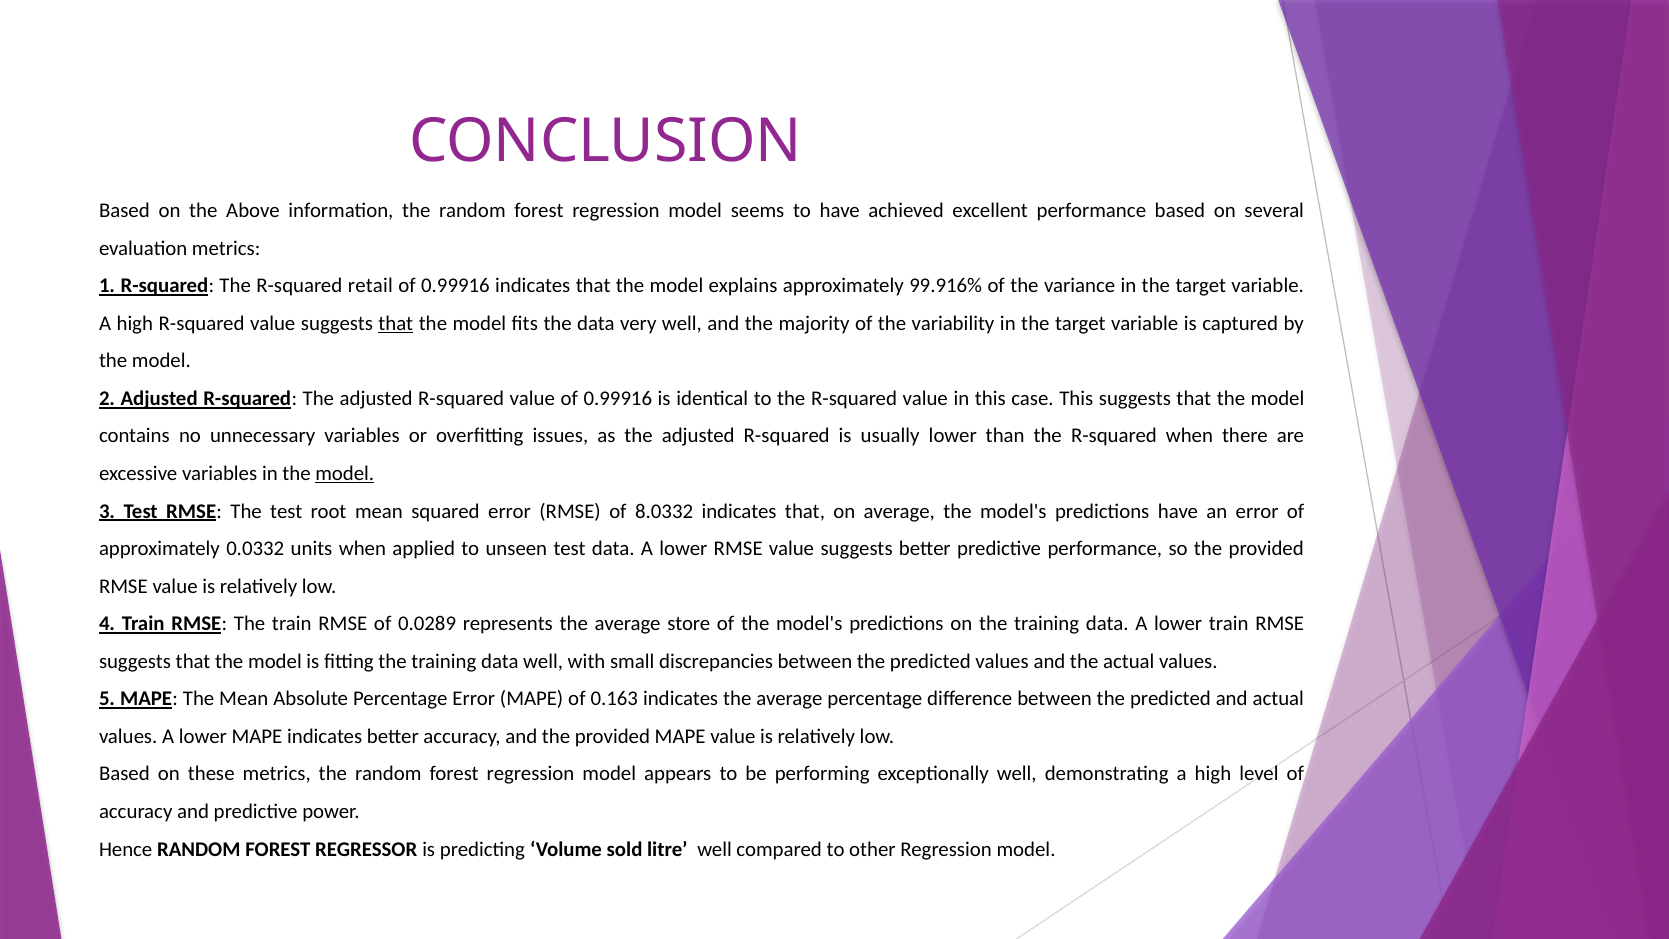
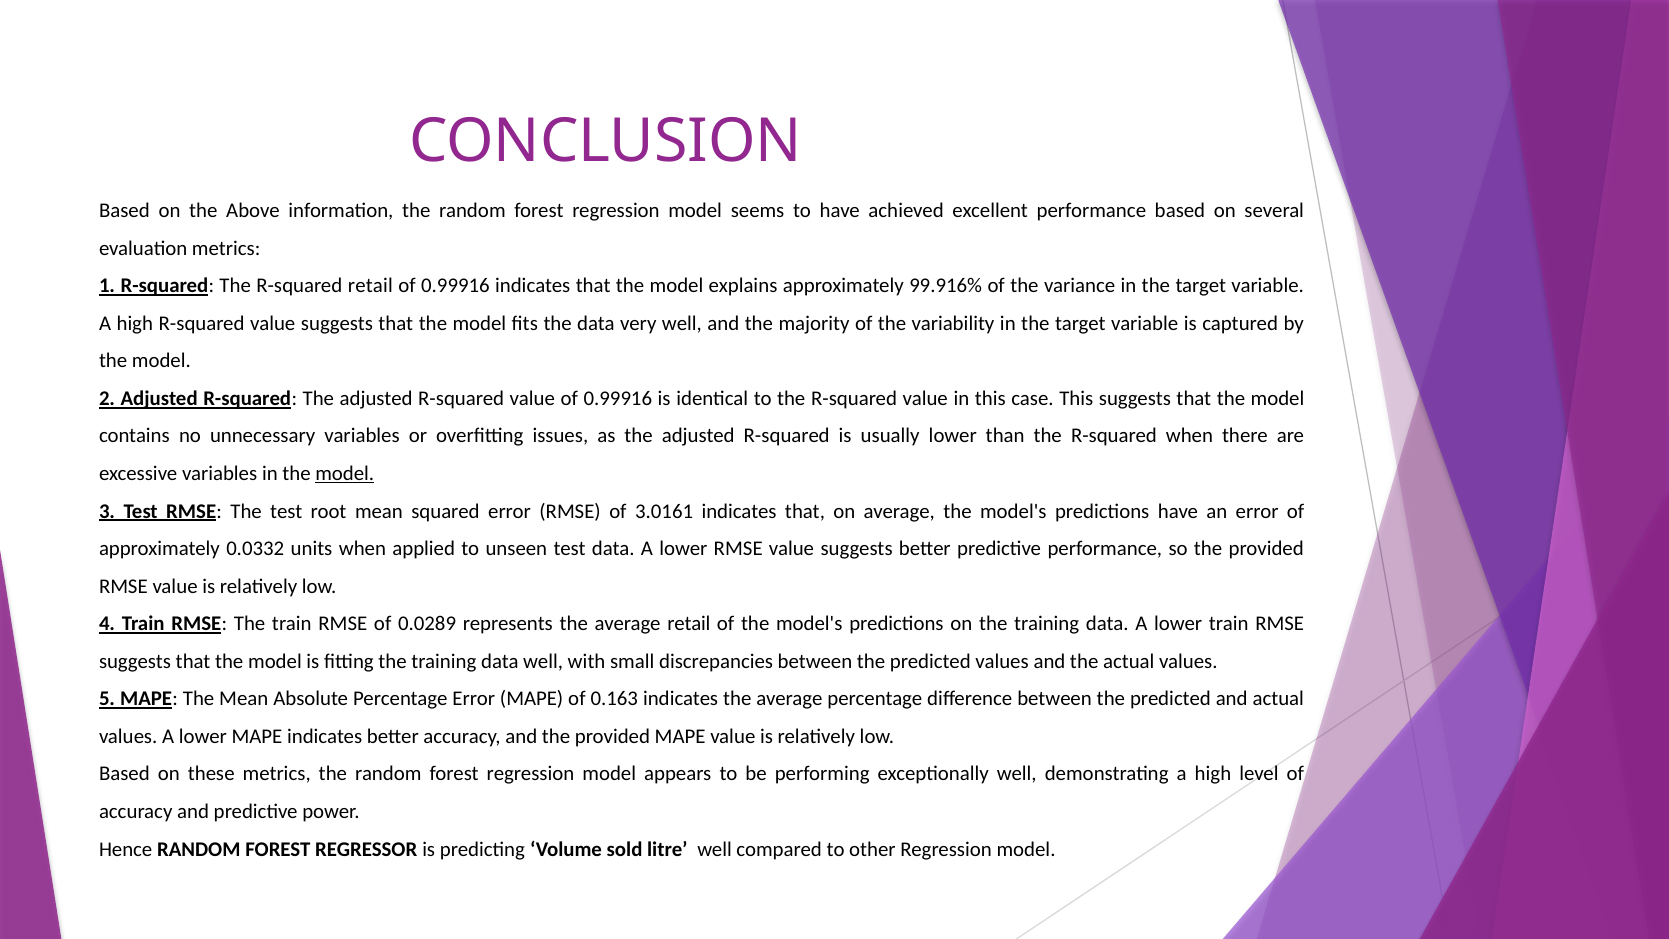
that at (396, 323) underline: present -> none
8.0332: 8.0332 -> 3.0161
average store: store -> retail
